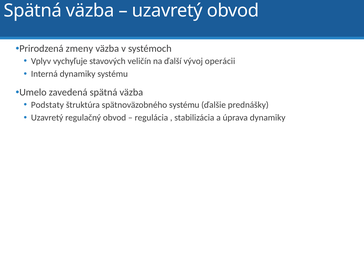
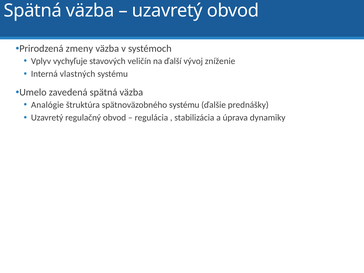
operácii: operácii -> zníženie
Interná dynamiky: dynamiky -> vlastných
Podstaty: Podstaty -> Analógie
